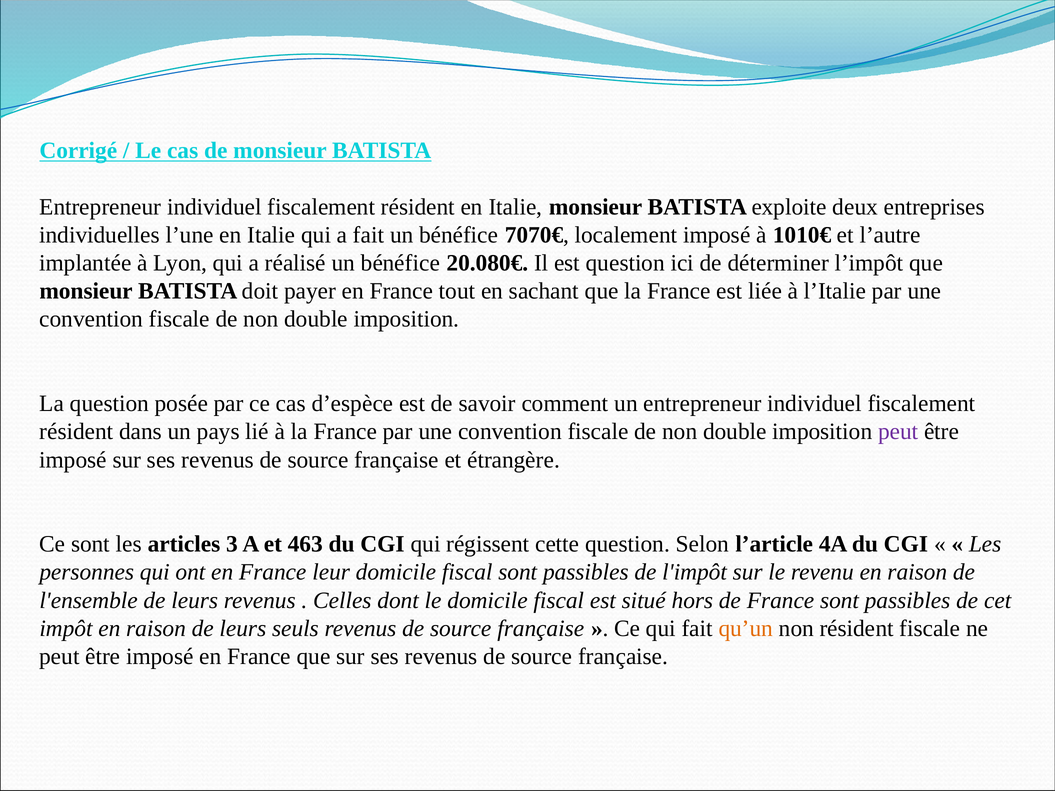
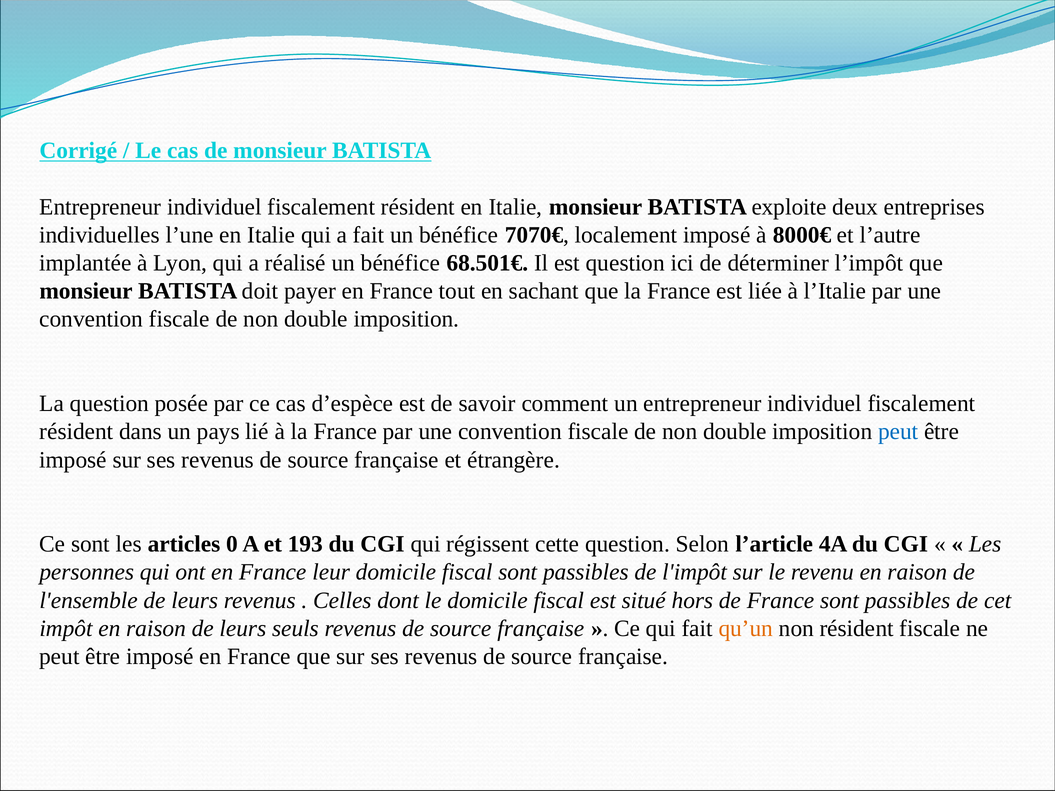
1010€: 1010€ -> 8000€
20.080€: 20.080€ -> 68.501€
peut at (898, 432) colour: purple -> blue
3: 3 -> 0
463: 463 -> 193
